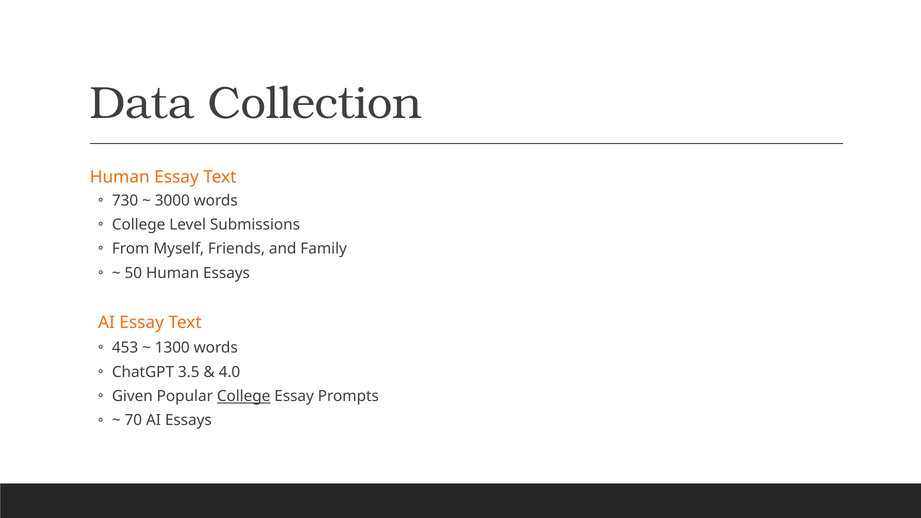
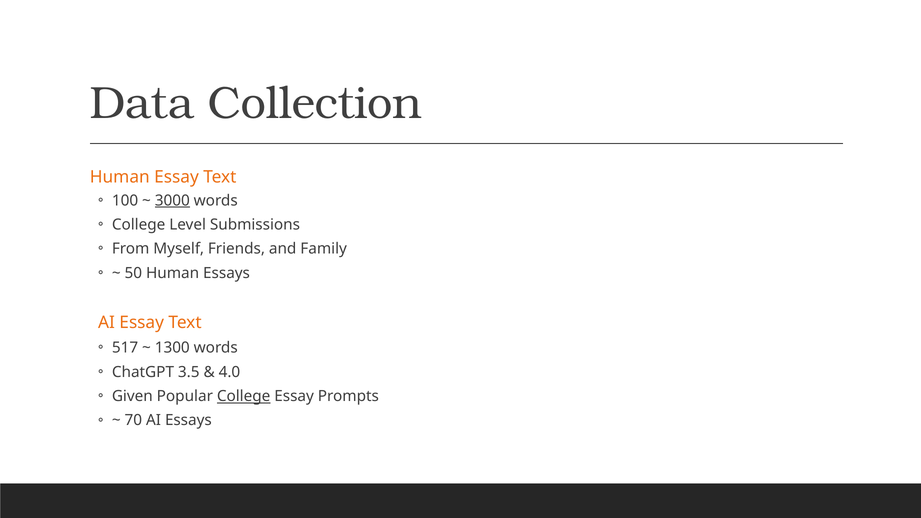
730: 730 -> 100
3000 underline: none -> present
453: 453 -> 517
